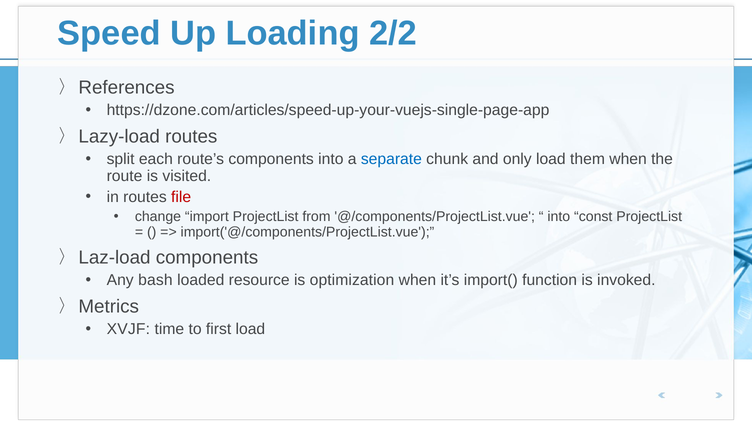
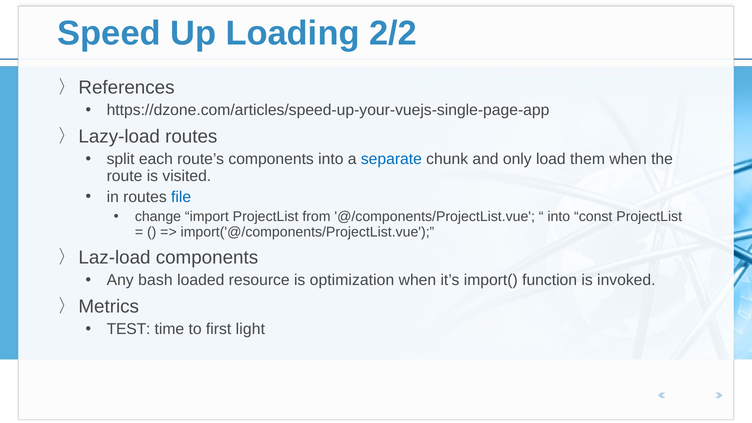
file colour: red -> blue
XVJF: XVJF -> TEST
first load: load -> light
